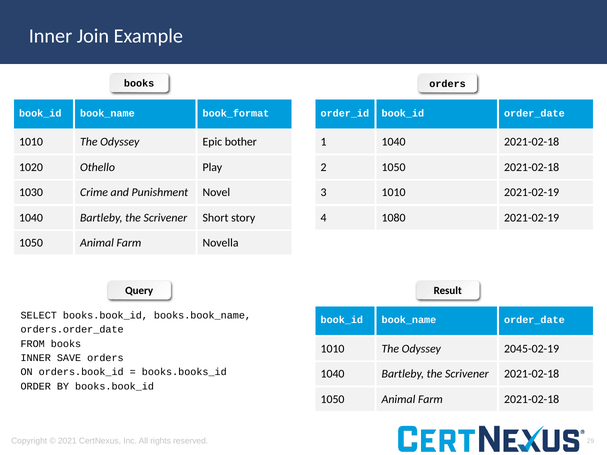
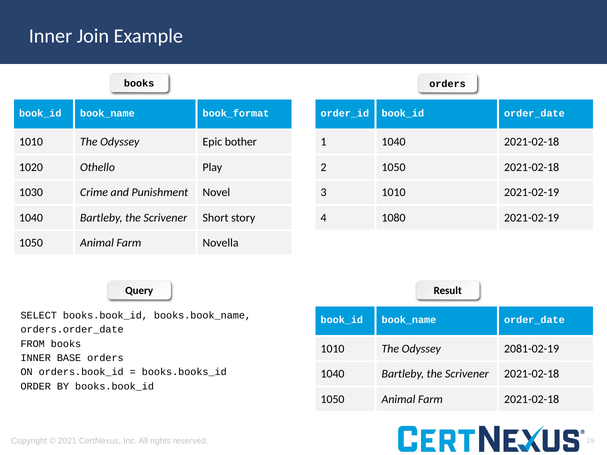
2045-02-19: 2045-02-19 -> 2081-02-19
SAVE: SAVE -> BASE
